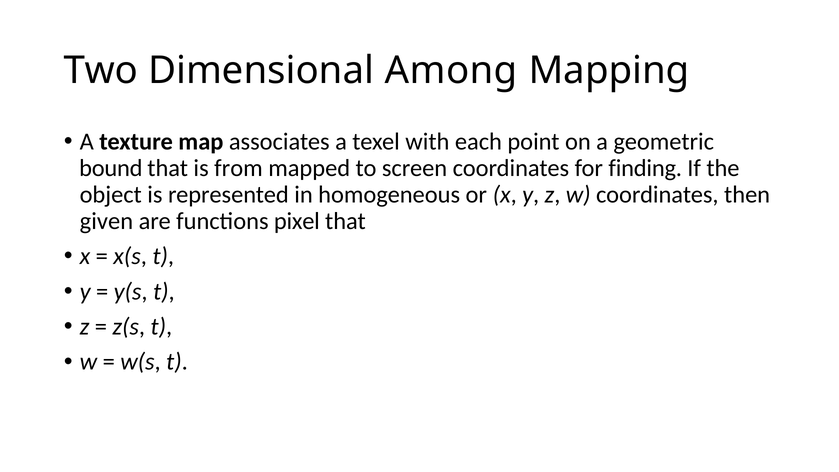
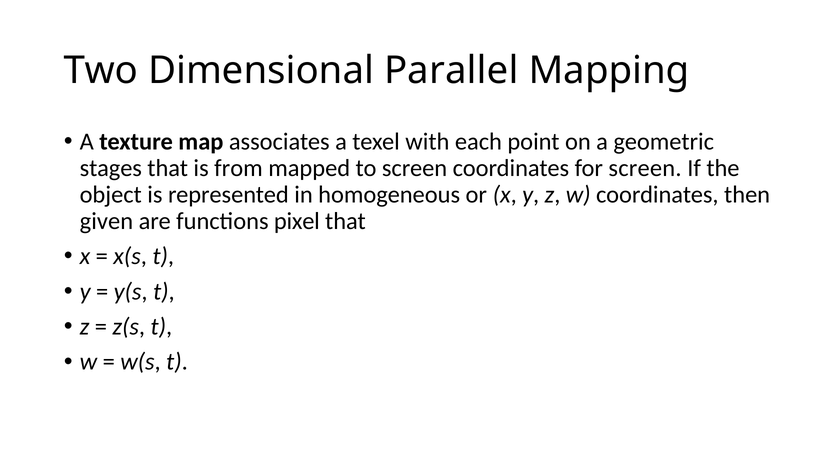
Among: Among -> Parallel
bound: bound -> stages
for finding: finding -> screen
